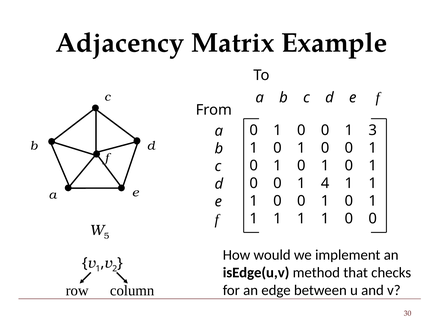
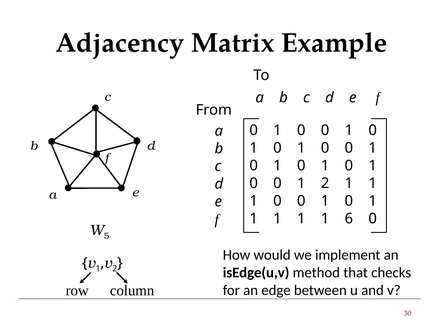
3 at (373, 130): 3 -> 0
1 4: 4 -> 2
0 at (349, 219): 0 -> 6
